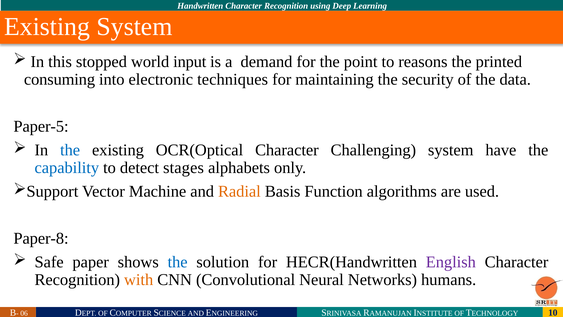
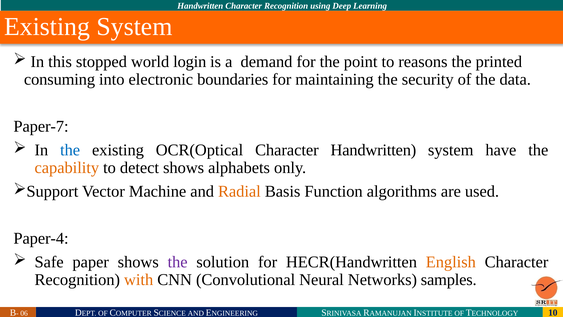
input: input -> login
techniques: techniques -> boundaries
Paper-5: Paper-5 -> Paper-7
Character Challenging: Challenging -> Handwritten
capability colour: blue -> orange
detect stages: stages -> shows
Paper-8: Paper-8 -> Paper-4
the at (178, 262) colour: blue -> purple
English colour: purple -> orange
humans: humans -> samples
